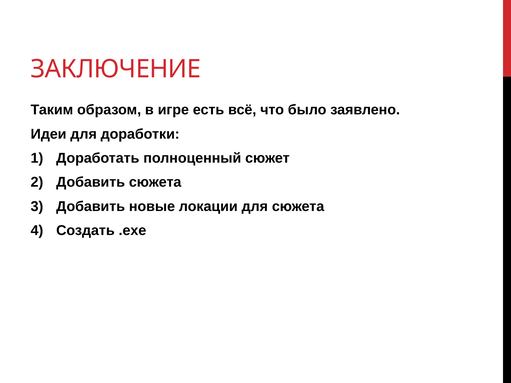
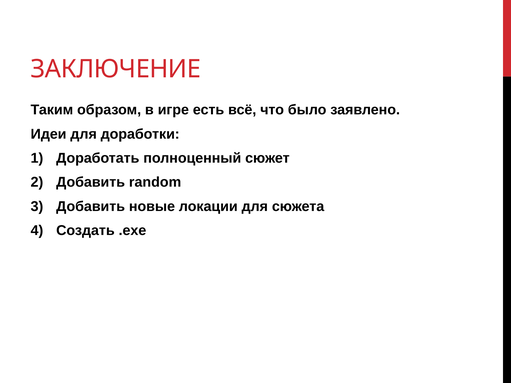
Добавить сюжета: сюжета -> random
